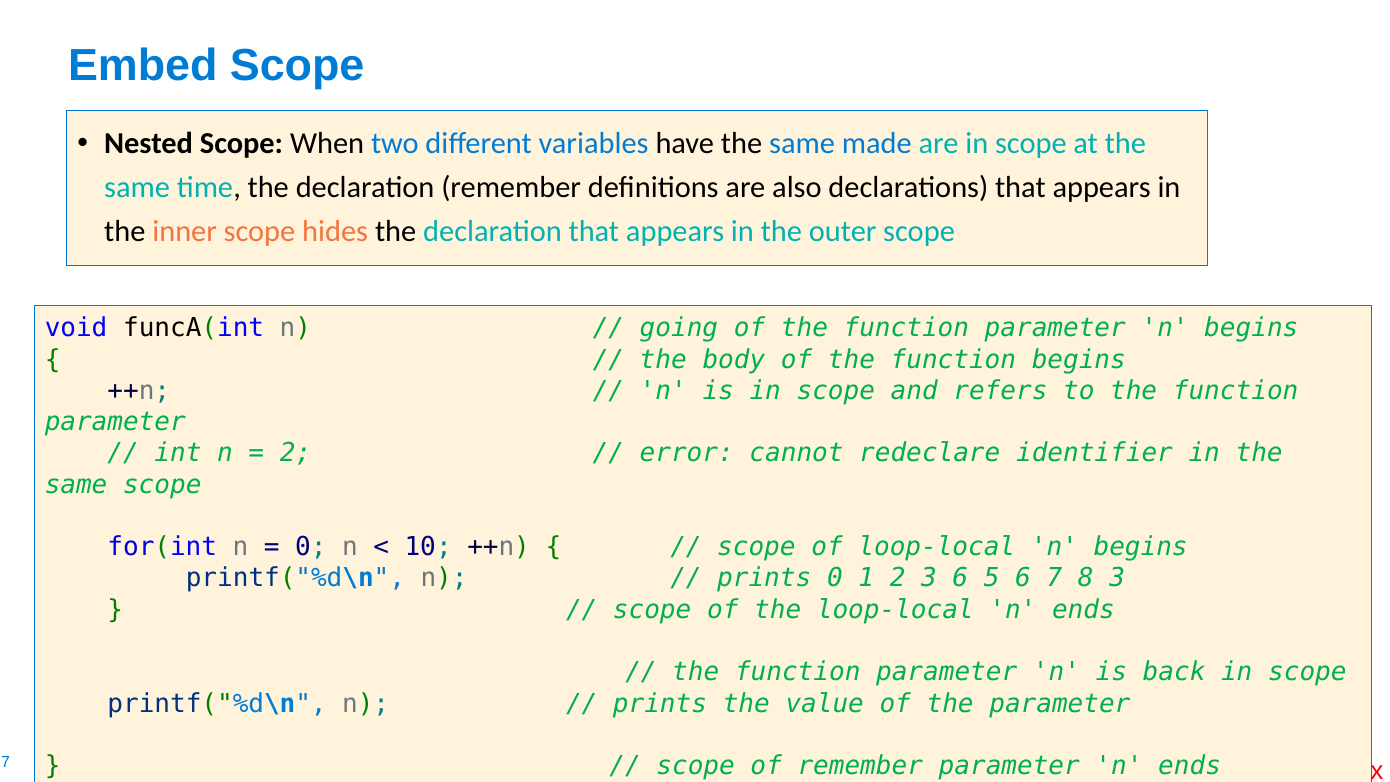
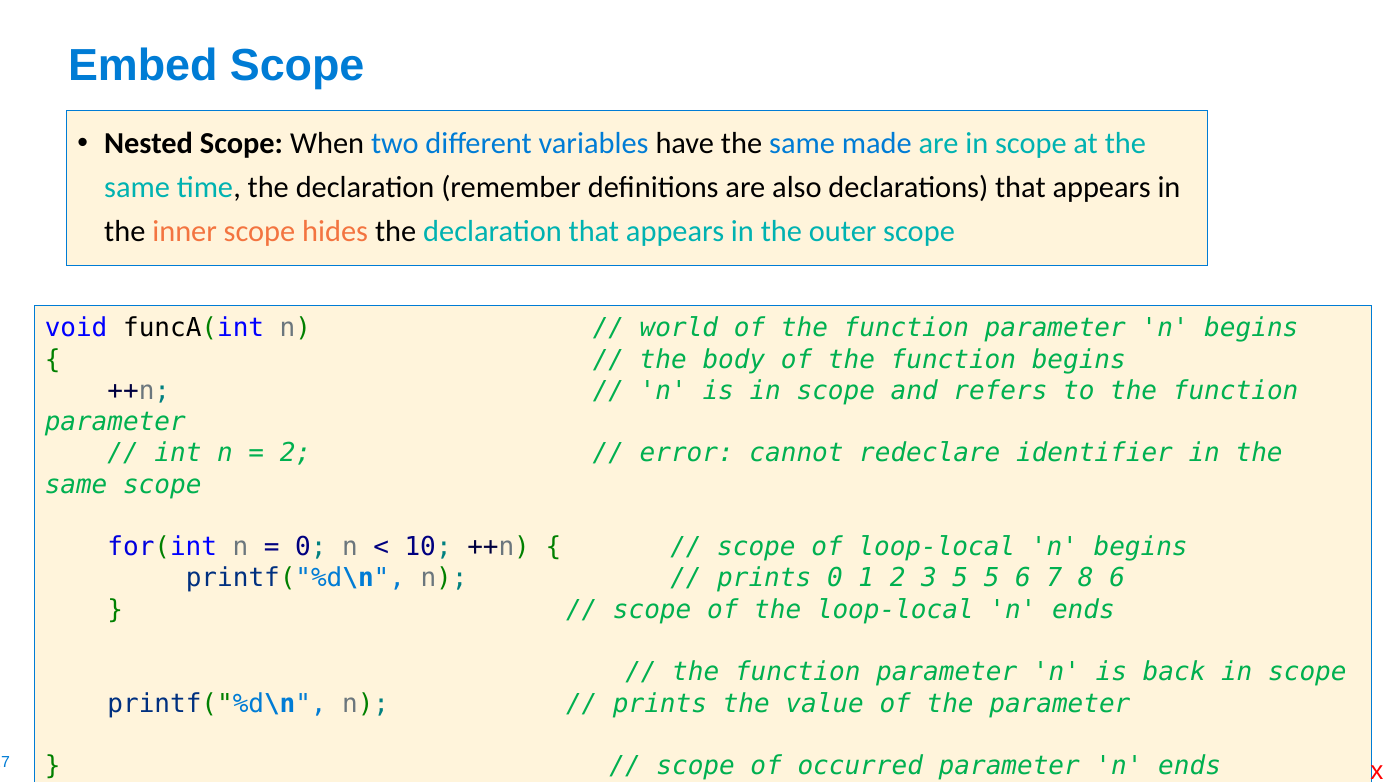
going: going -> world
3 6: 6 -> 5
8 3: 3 -> 6
of remember: remember -> occurred
